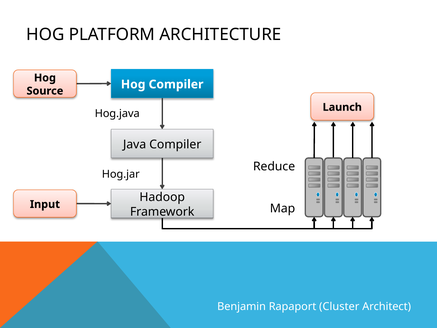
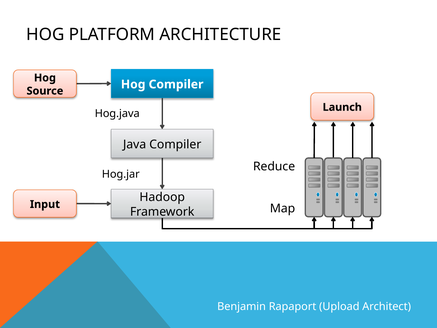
Cluster: Cluster -> Upload
